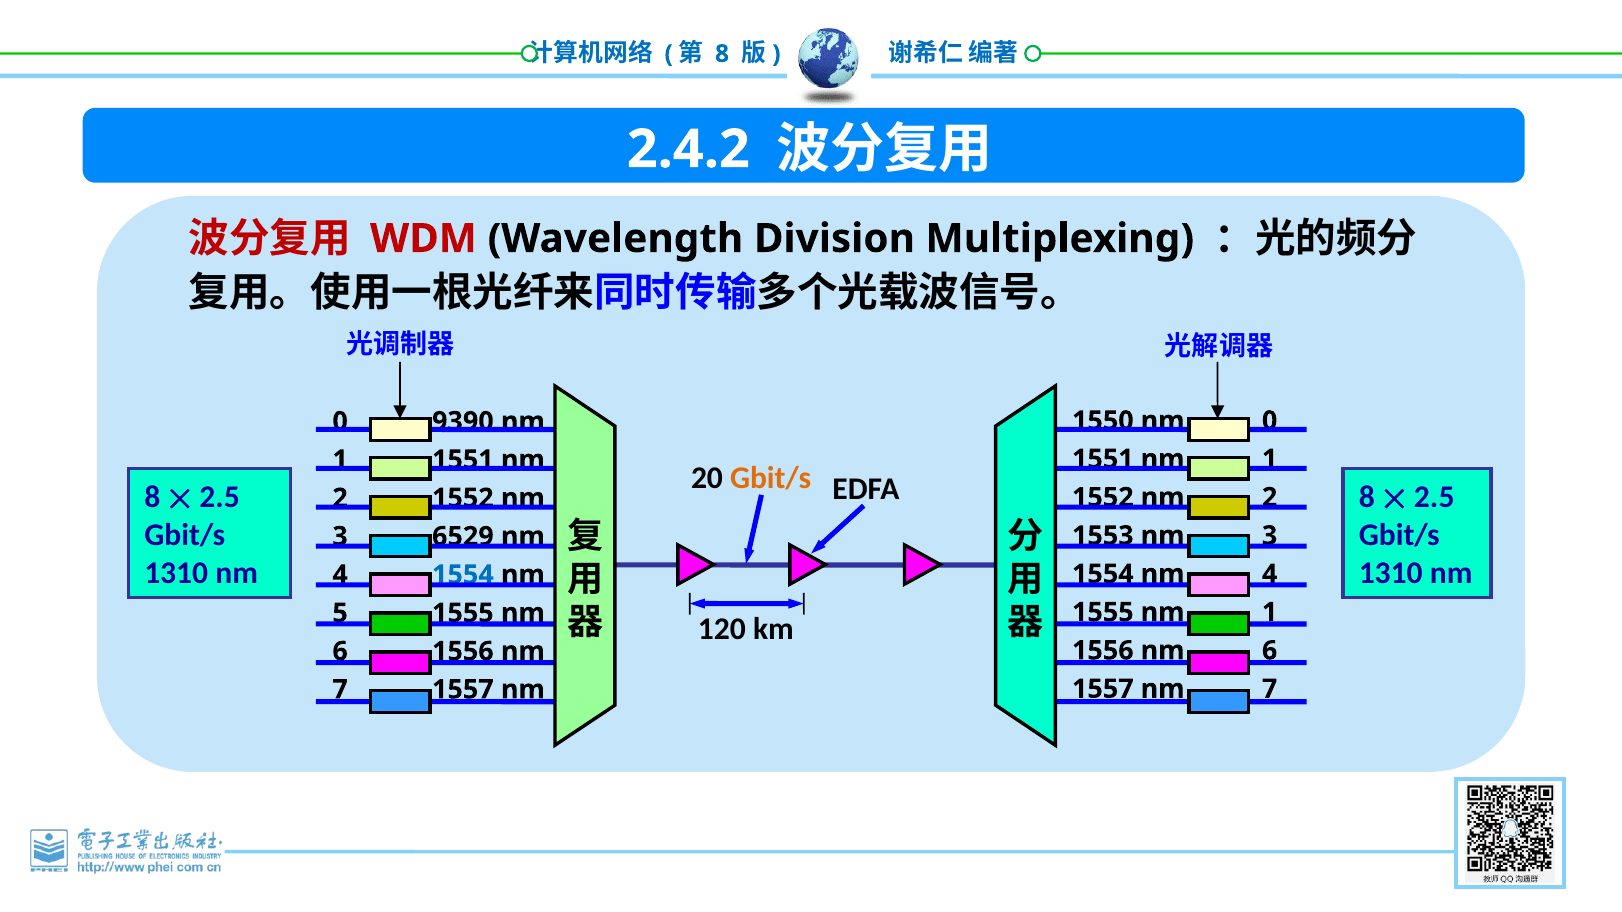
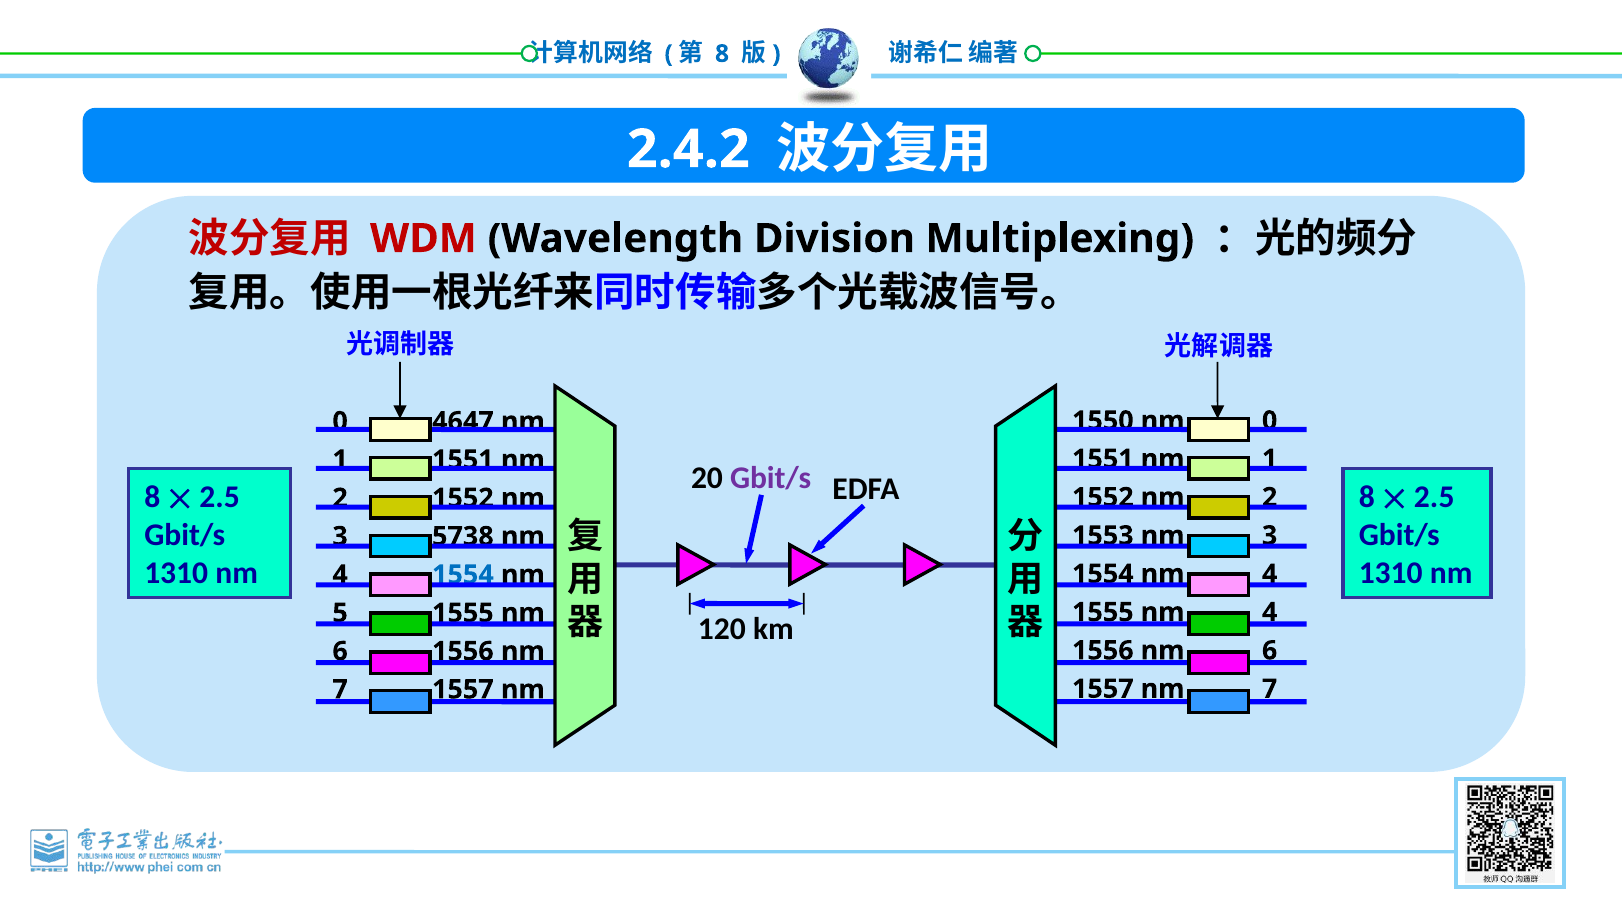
9390: 9390 -> 4647
Gbit/s at (771, 478) colour: orange -> purple
6529: 6529 -> 5738
1555 nm 1: 1 -> 4
